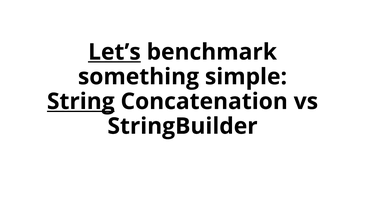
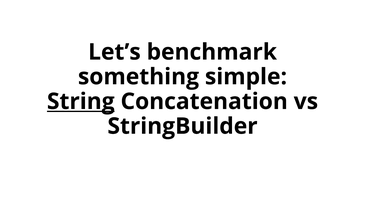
Let’s underline: present -> none
